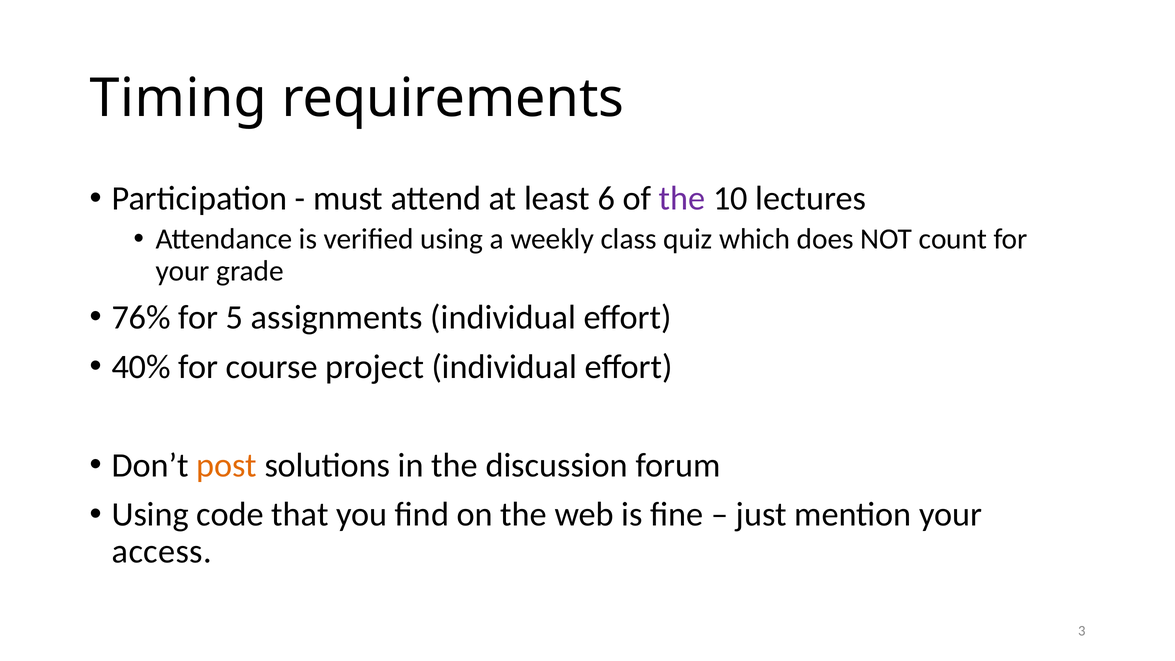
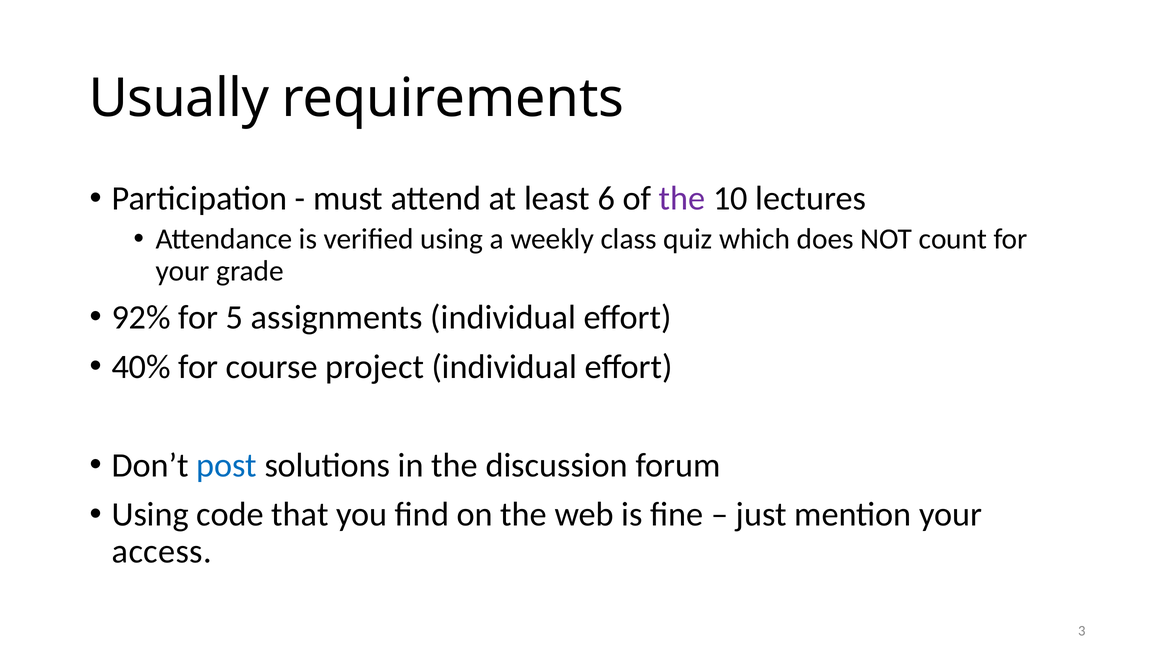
Timing: Timing -> Usually
76%: 76% -> 92%
post colour: orange -> blue
